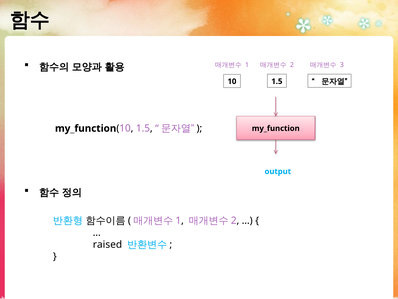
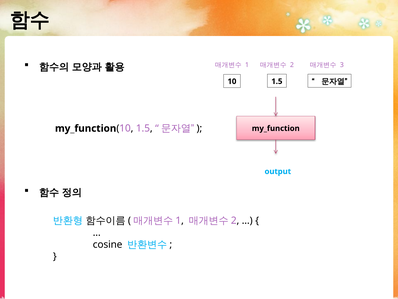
raised: raised -> cosine
